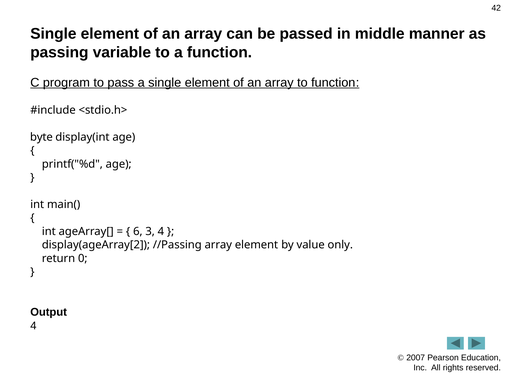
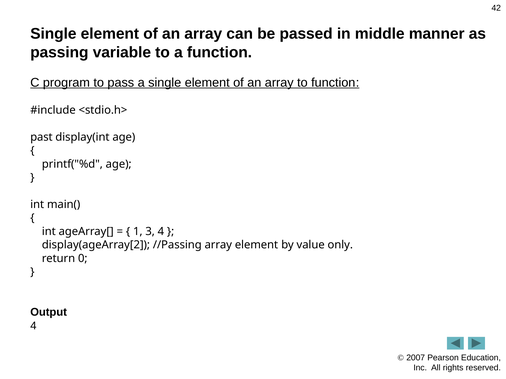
byte: byte -> past
6: 6 -> 1
